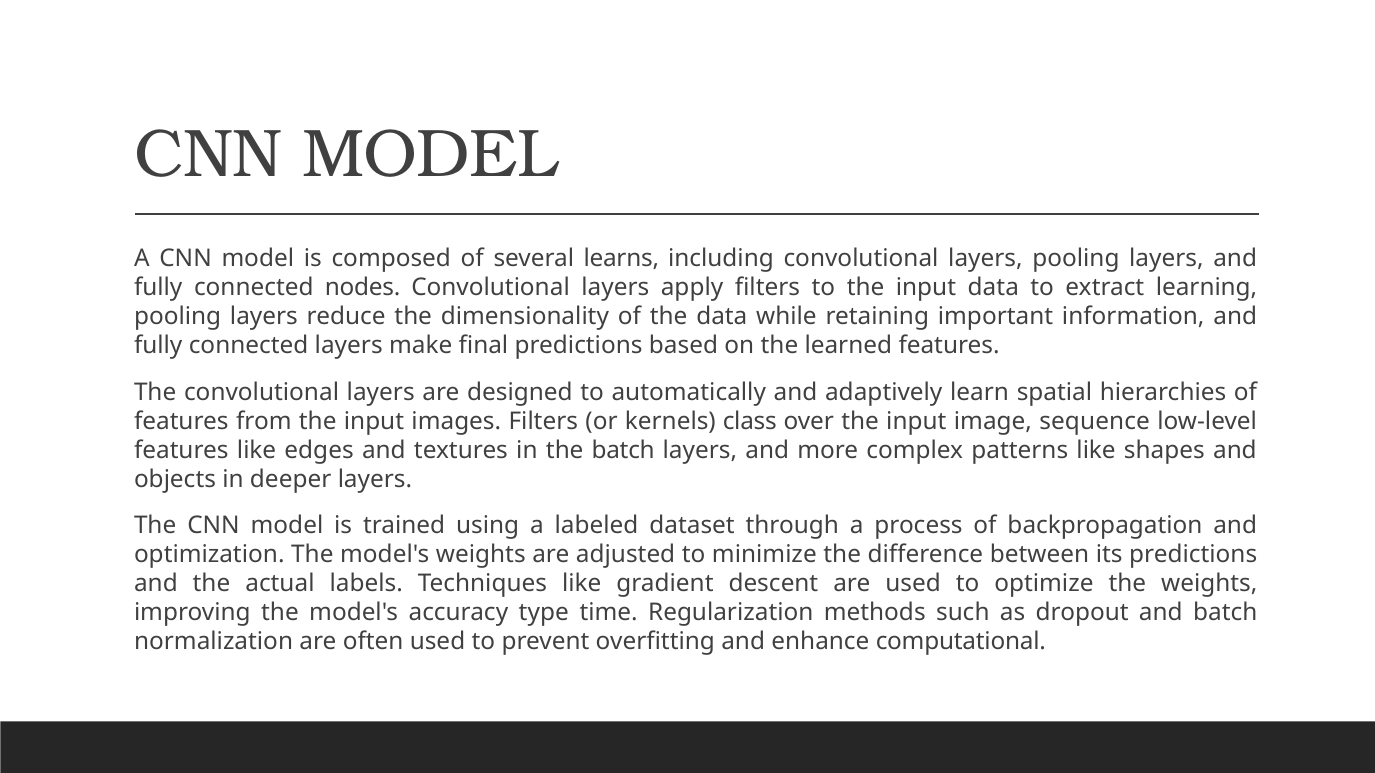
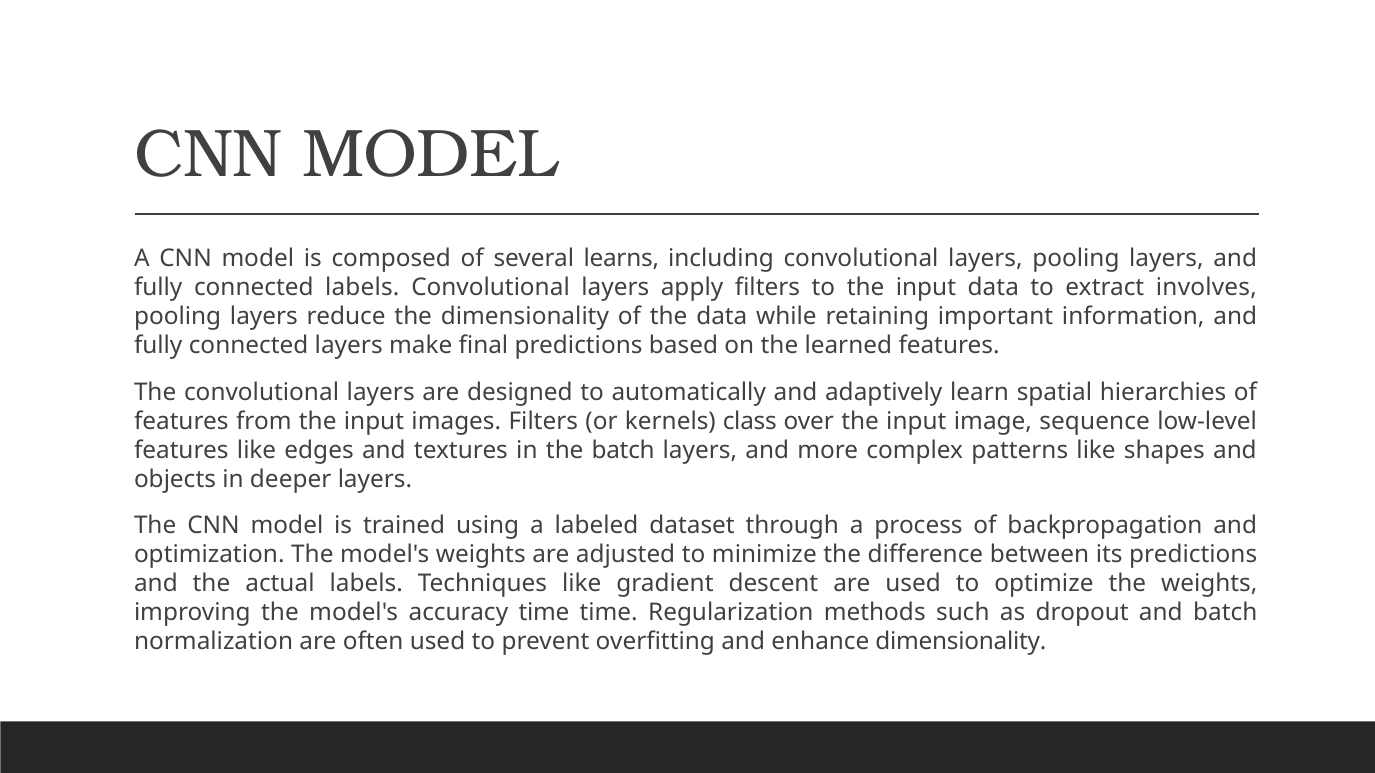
connected nodes: nodes -> labels
learning: learning -> involves
accuracy type: type -> time
enhance computational: computational -> dimensionality
